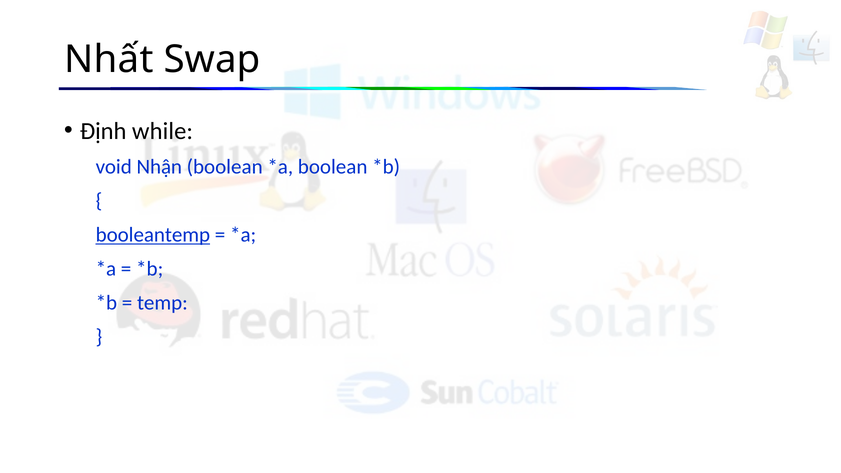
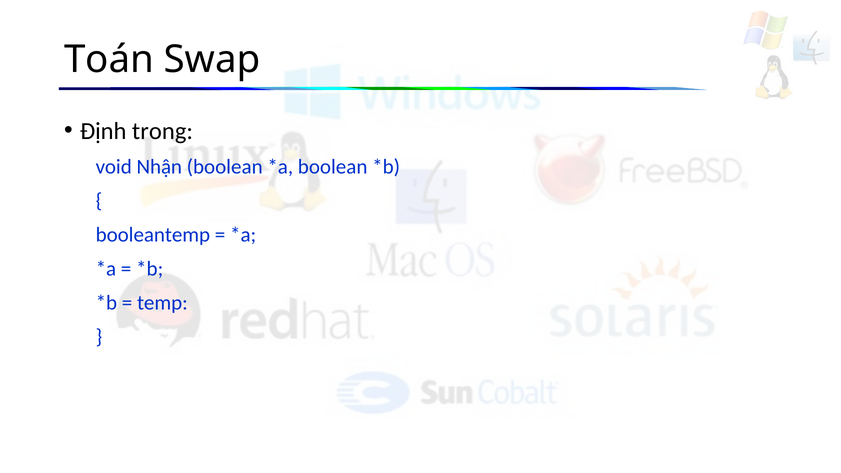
Nhất: Nhất -> Toán
while: while -> trong
booleantemp underline: present -> none
